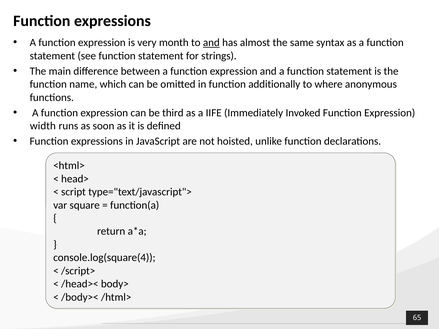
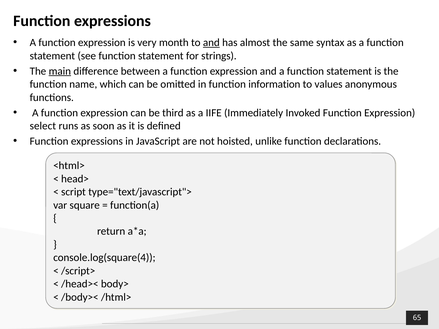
main underline: none -> present
additionally: additionally -> information
where: where -> values
width: width -> select
